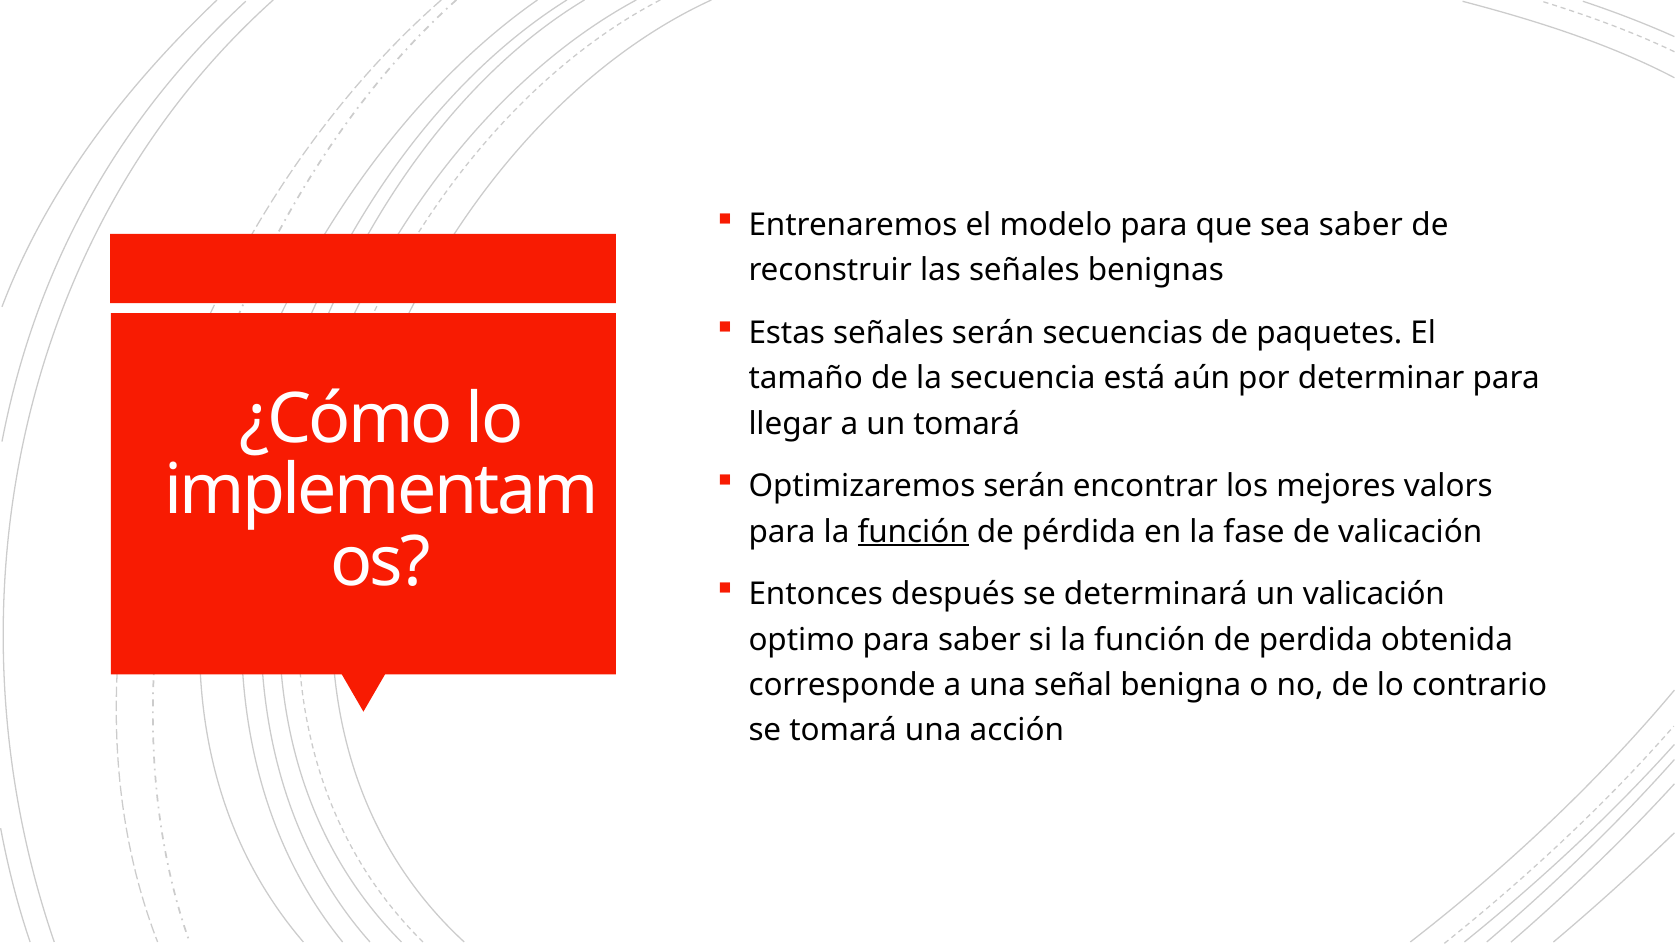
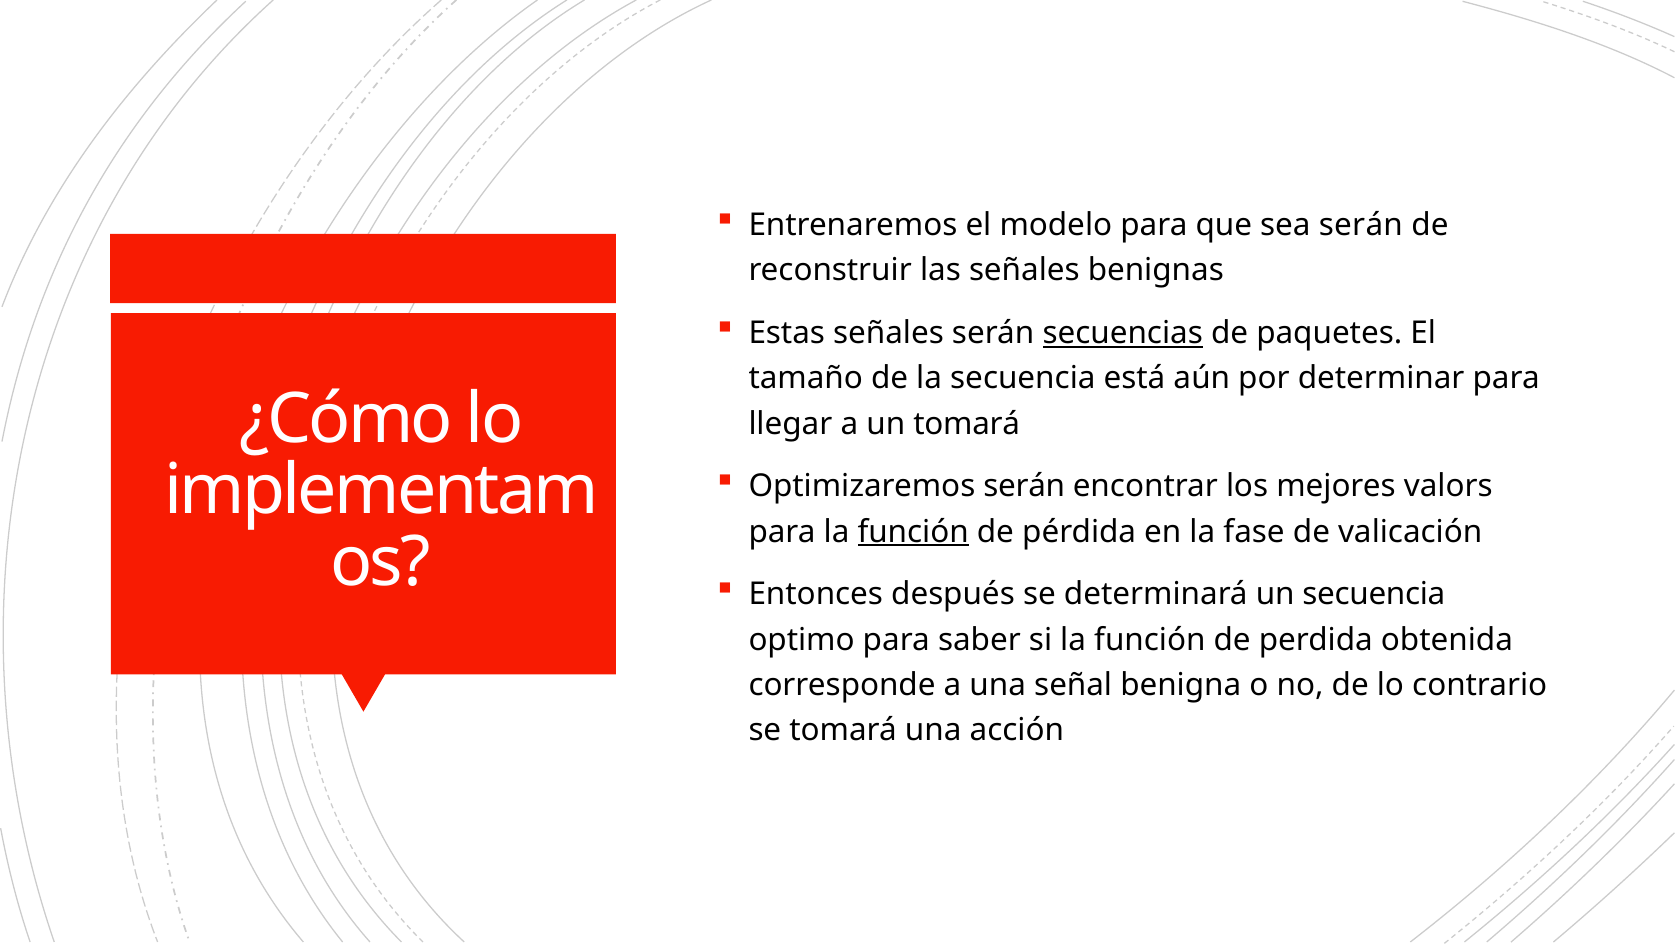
sea saber: saber -> serán
secuencias underline: none -> present
un valicación: valicación -> secuencia
